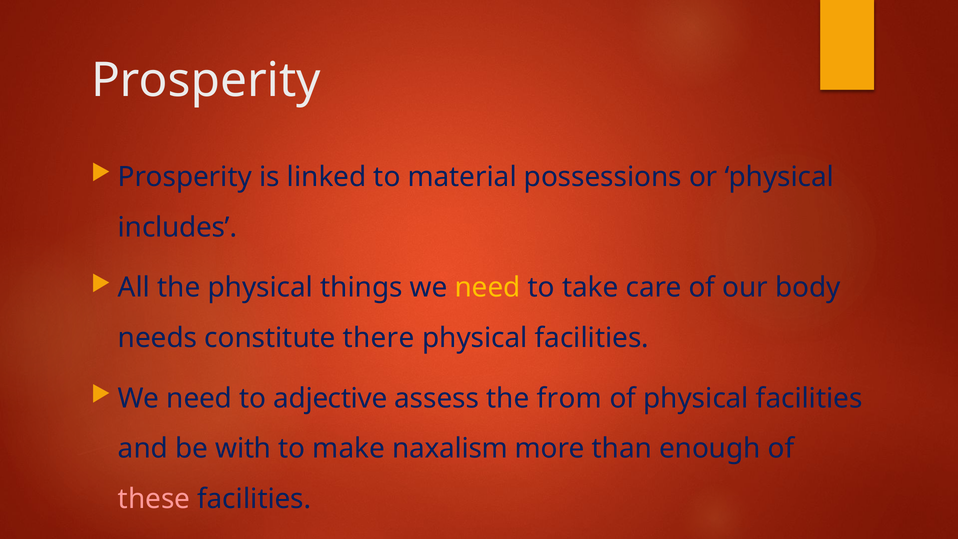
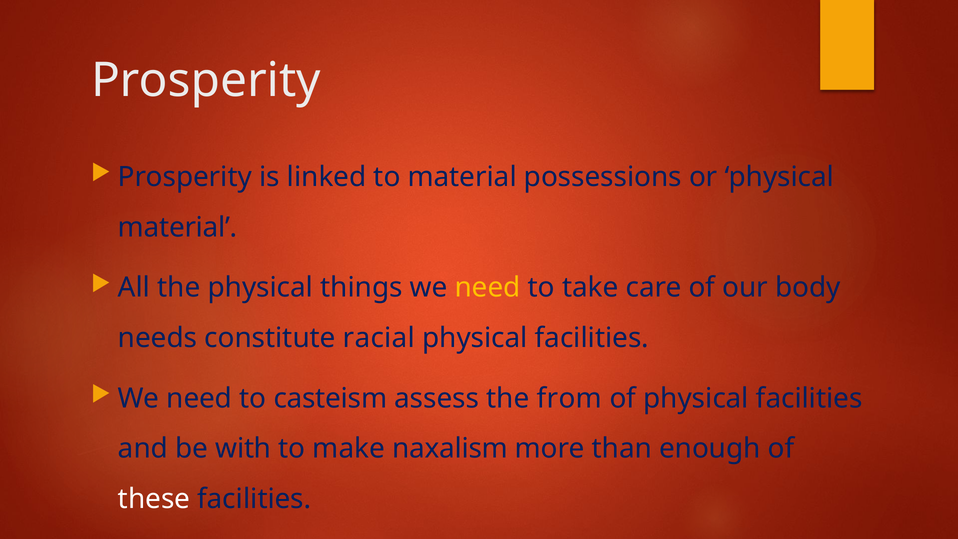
includes at (178, 227): includes -> material
there: there -> racial
adjective: adjective -> casteism
these colour: pink -> white
